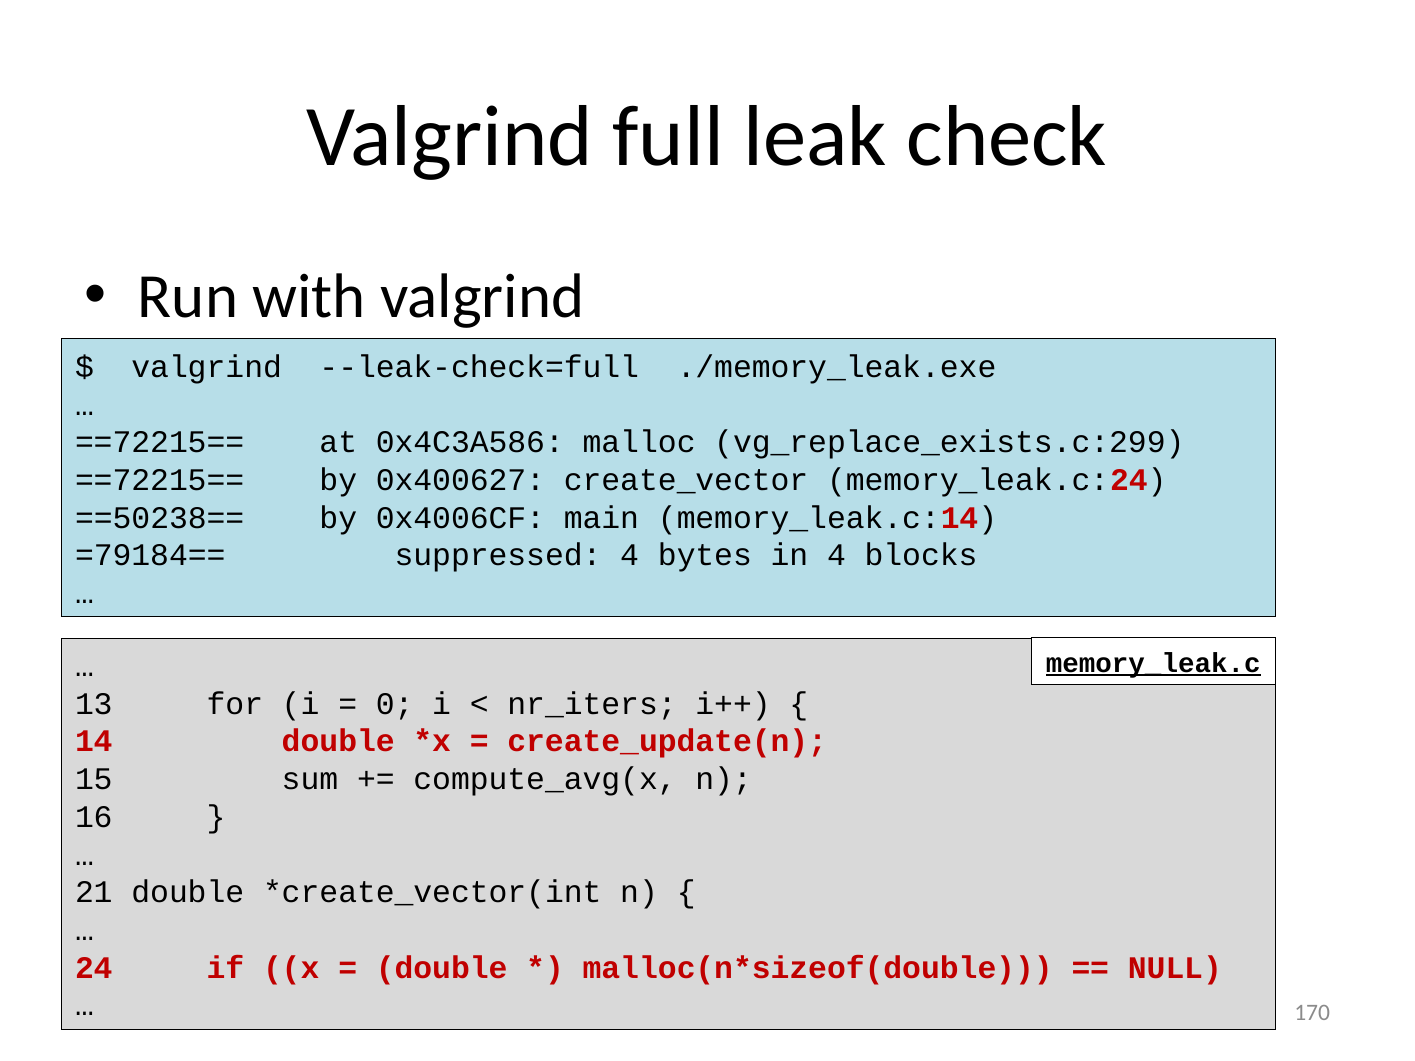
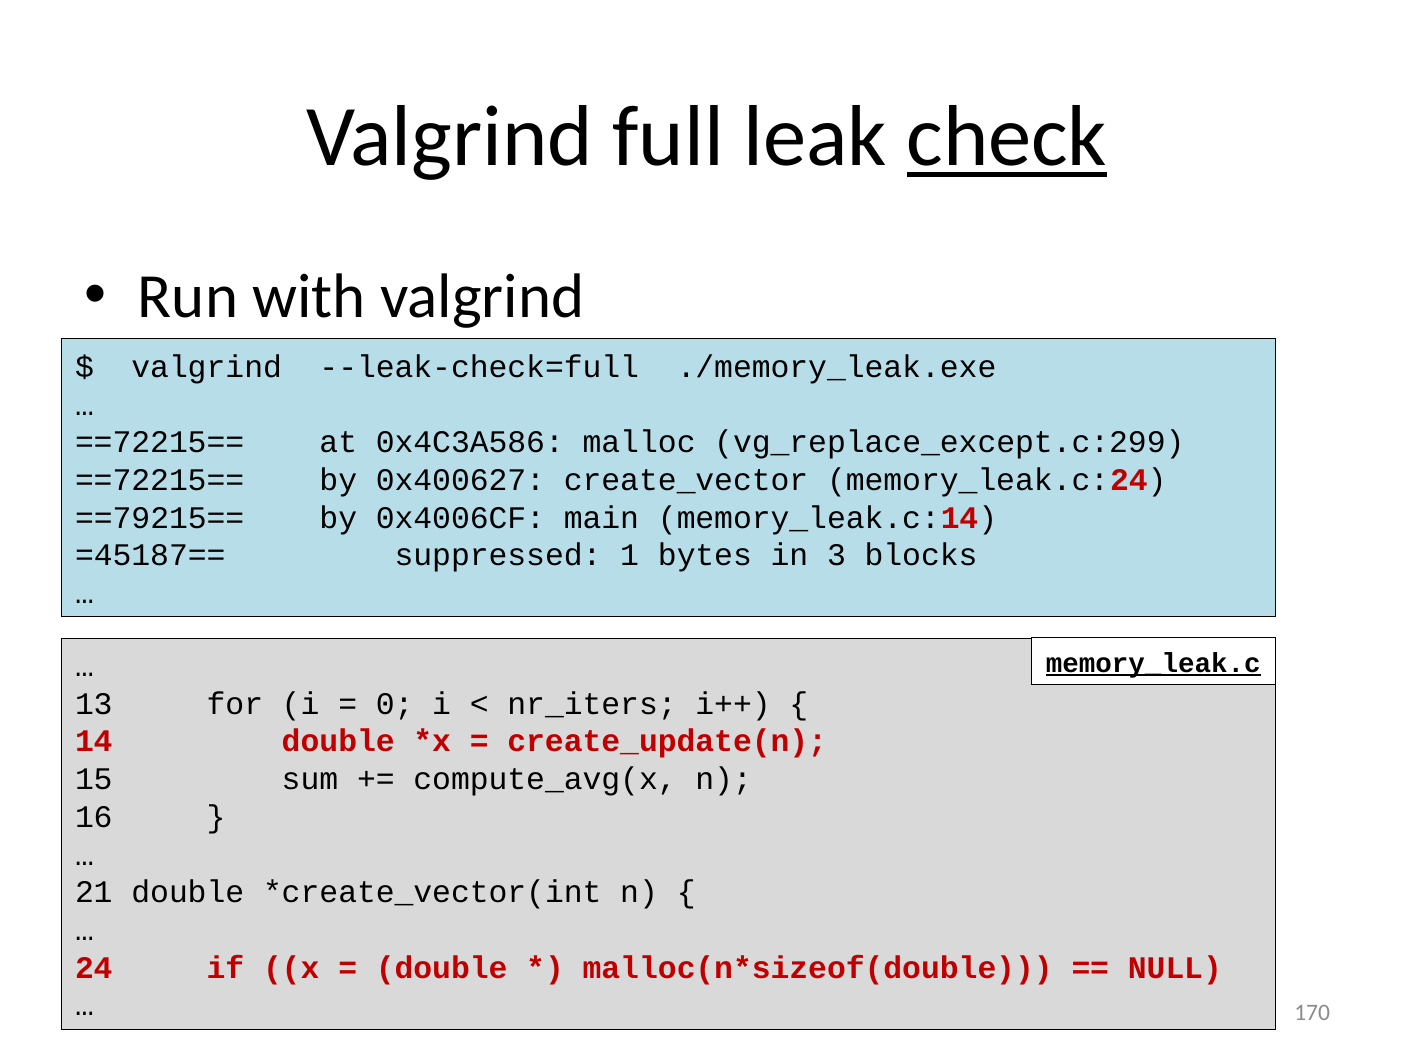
check underline: none -> present
vg_replace_exists.c:299: vg_replace_exists.c:299 -> vg_replace_except.c:299
==50238==: ==50238== -> ==79215==
=79184==: =79184== -> =45187==
suppressed 4: 4 -> 1
in 4: 4 -> 3
